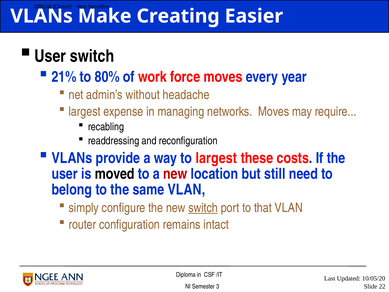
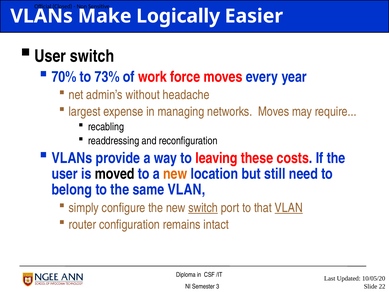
Creating: Creating -> Logically
21%: 21% -> 70%
80%: 80% -> 73%
to largest: largest -> leaving
new at (175, 174) colour: red -> orange
VLAN at (289, 208) underline: none -> present
